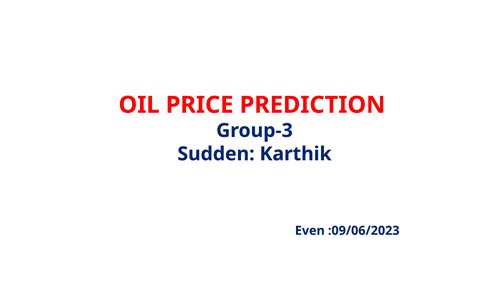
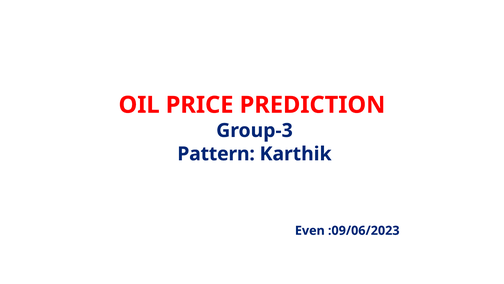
Sudden: Sudden -> Pattern
